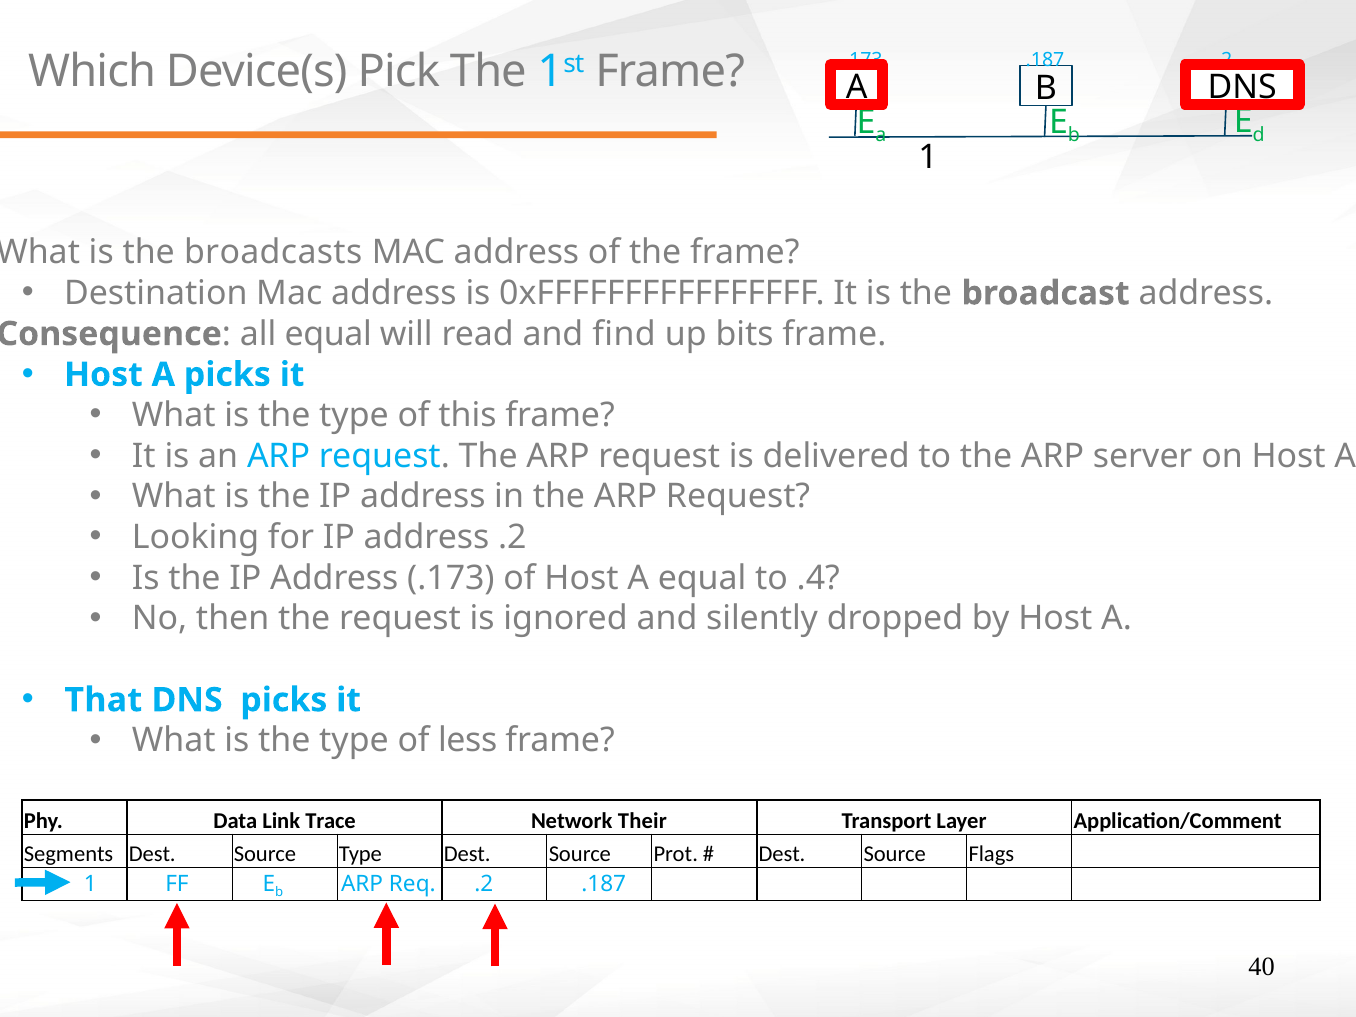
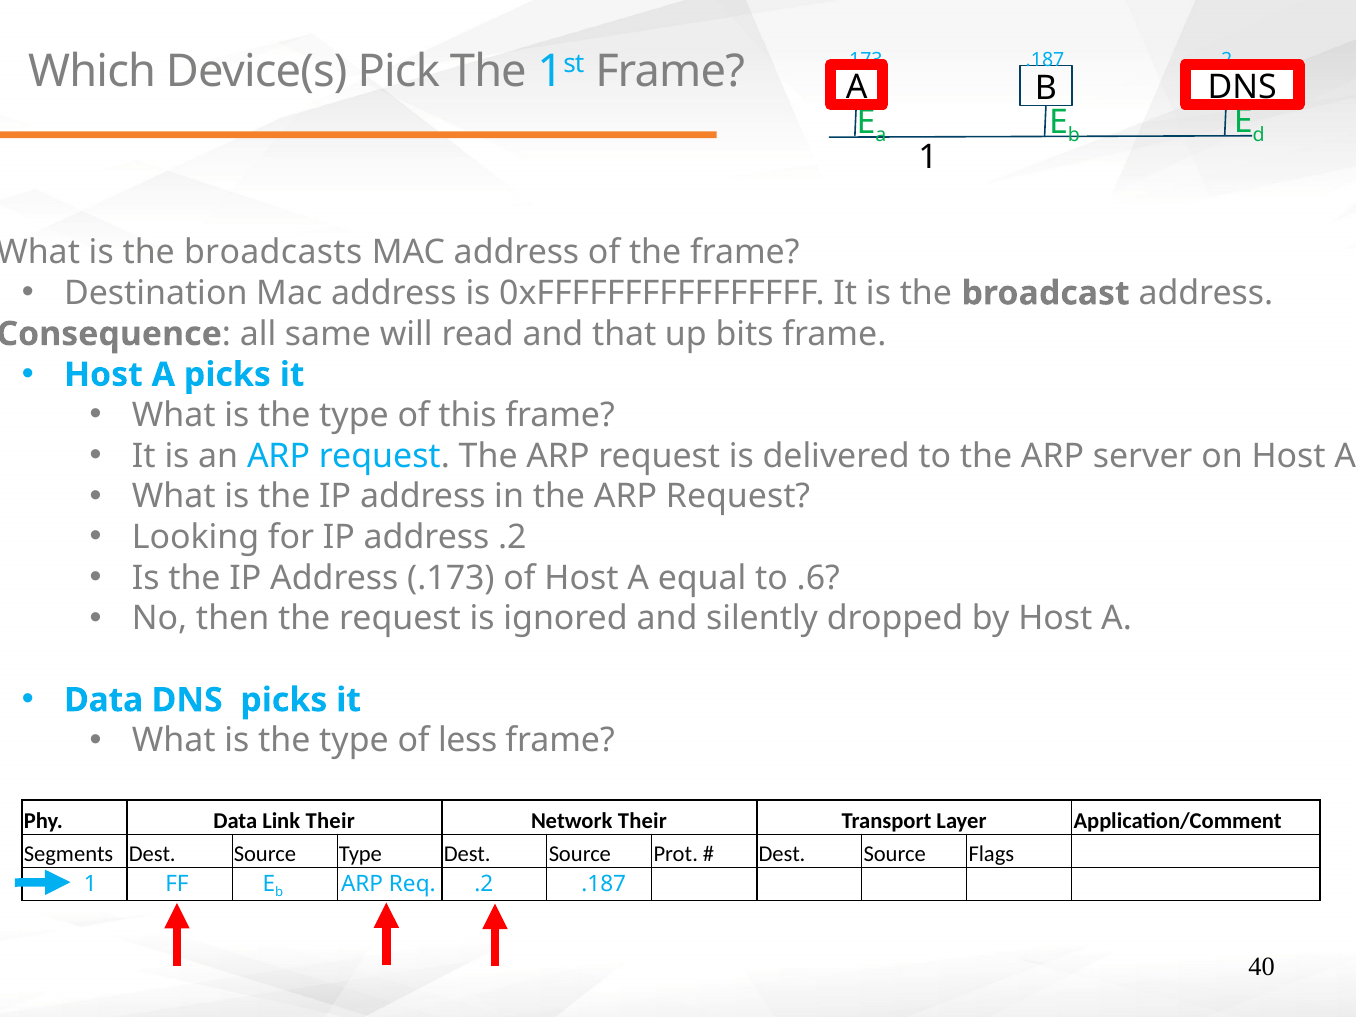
all equal: equal -> same
find: find -> that
.4: .4 -> .6
That at (103, 700): That -> Data
Link Trace: Trace -> Their
